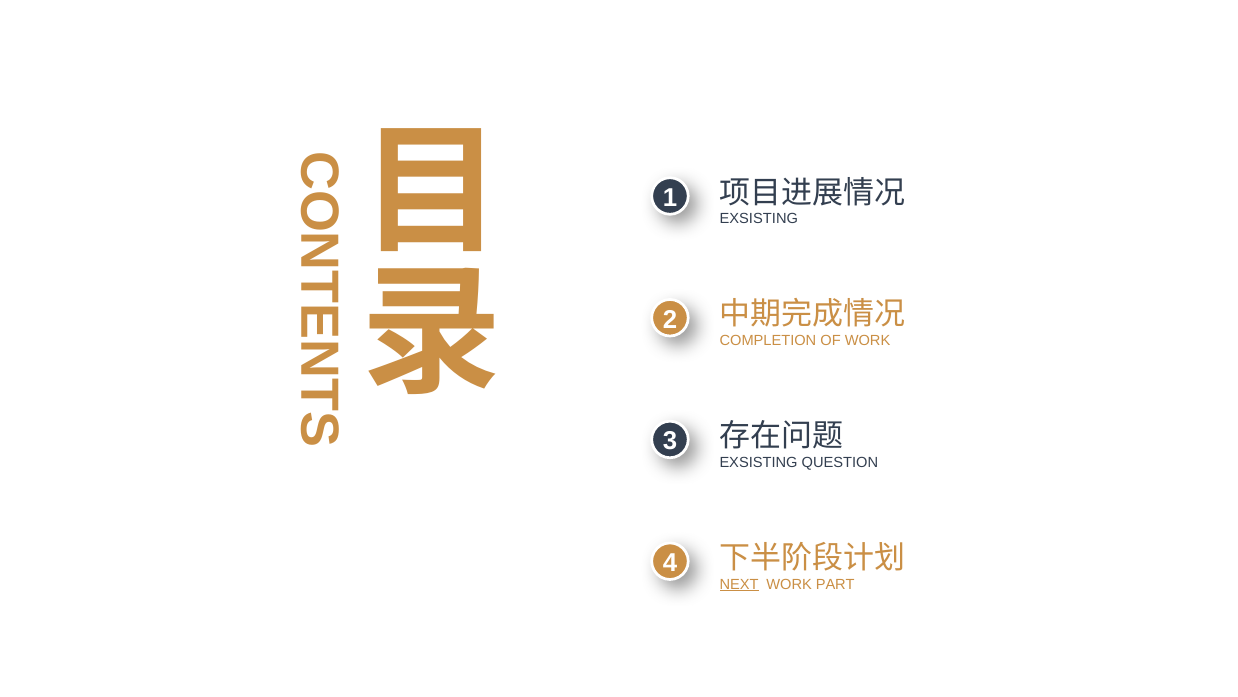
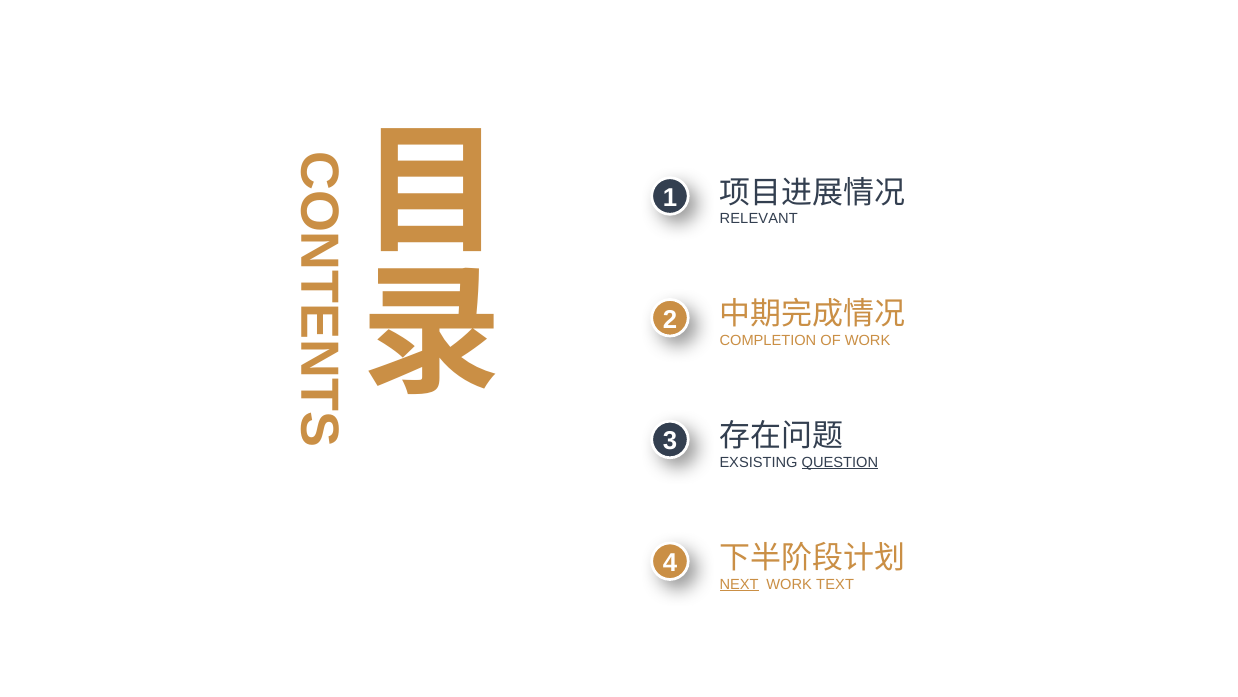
EXSISTING at (759, 219): EXSISTING -> RELEVANT
QUESTION underline: none -> present
PART: PART -> TEXT
